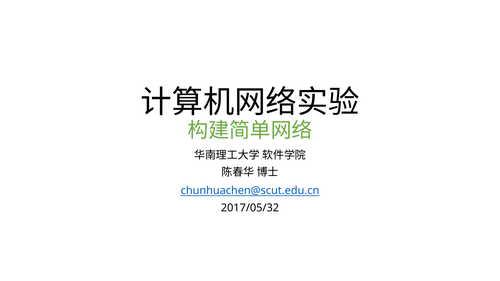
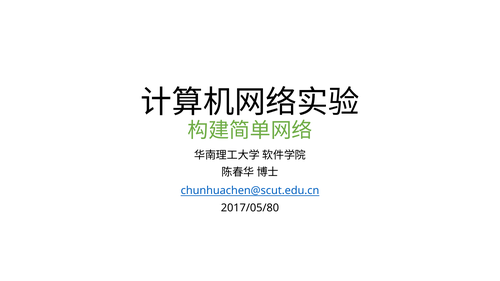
2017/05/32: 2017/05/32 -> 2017/05/80
